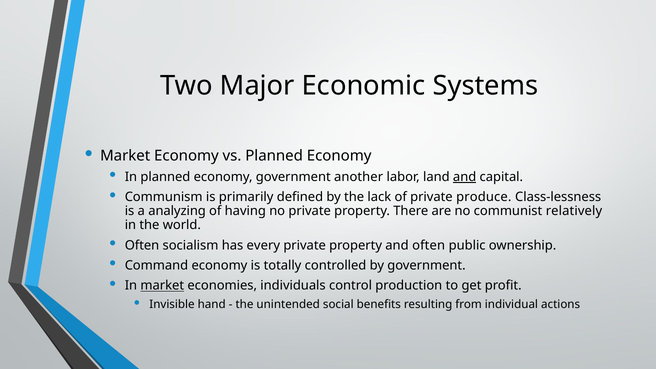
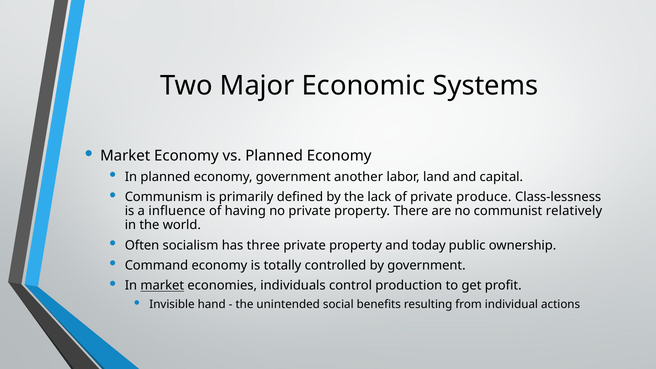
and at (465, 177) underline: present -> none
analyzing: analyzing -> influence
every: every -> three
and often: often -> today
